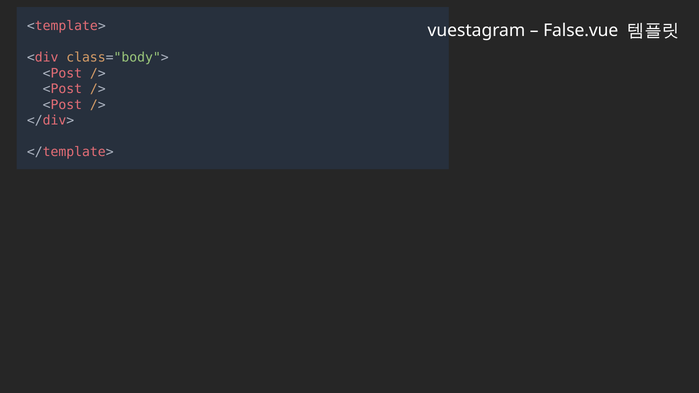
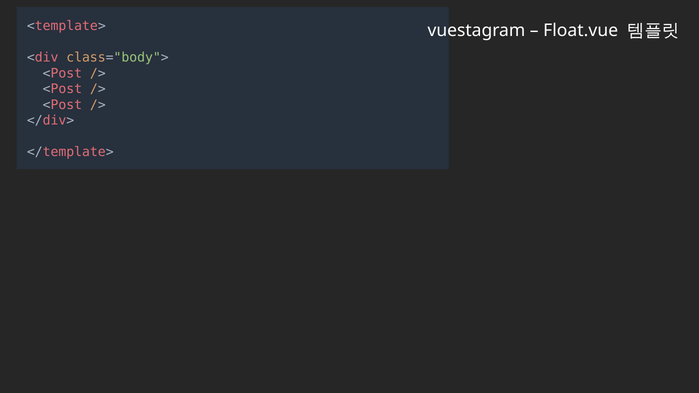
False.vue: False.vue -> Float.vue
